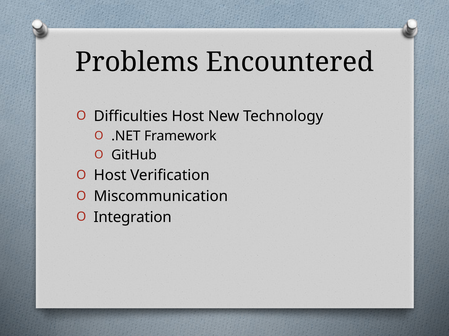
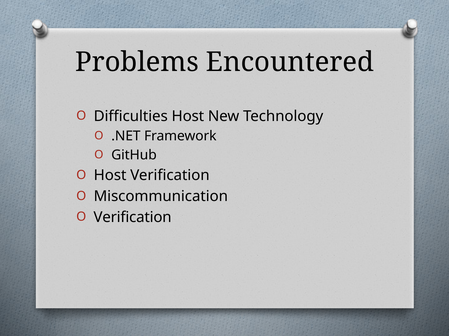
Integration at (133, 218): Integration -> Verification
